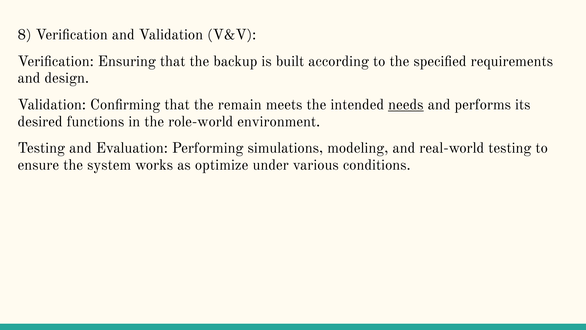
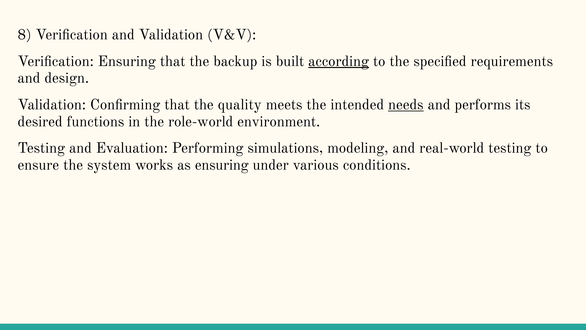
according underline: none -> present
remain: remain -> quality
as optimize: optimize -> ensuring
